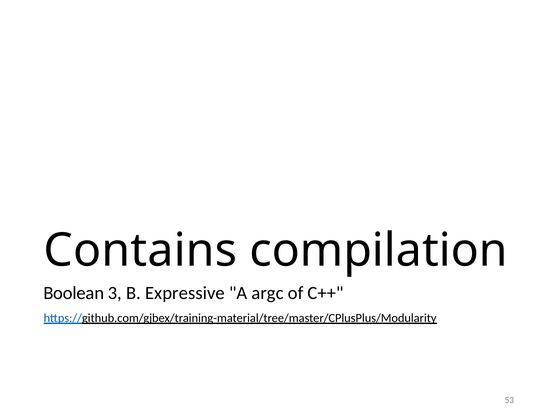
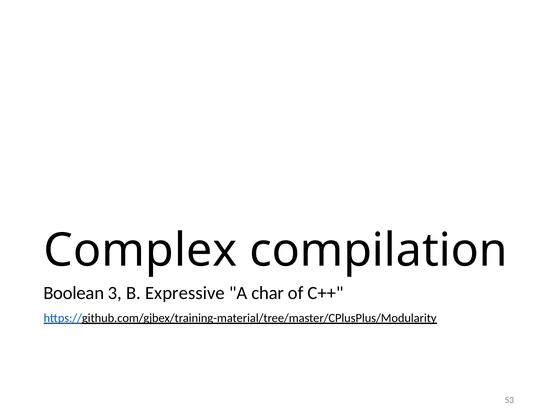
Contains: Contains -> Complex
argc: argc -> char
